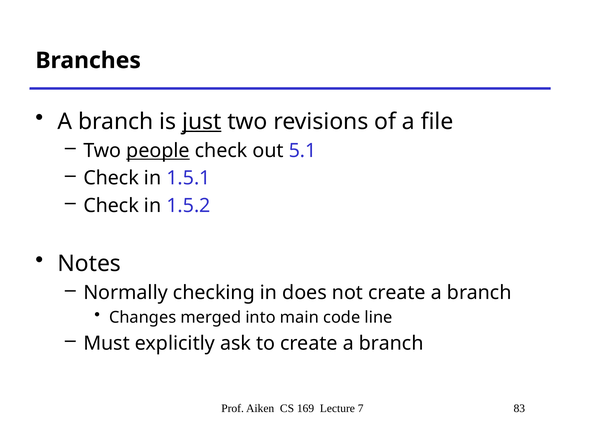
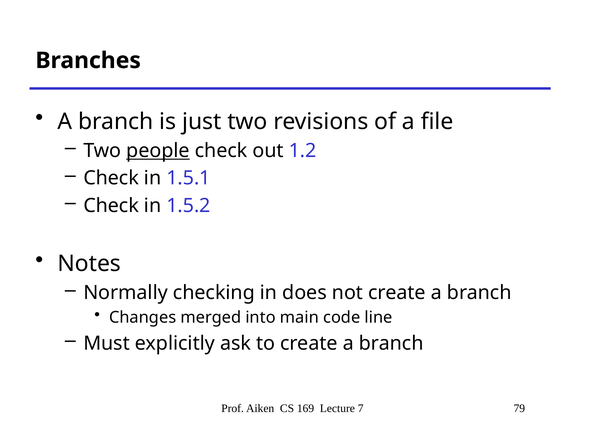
just underline: present -> none
5.1: 5.1 -> 1.2
83: 83 -> 79
